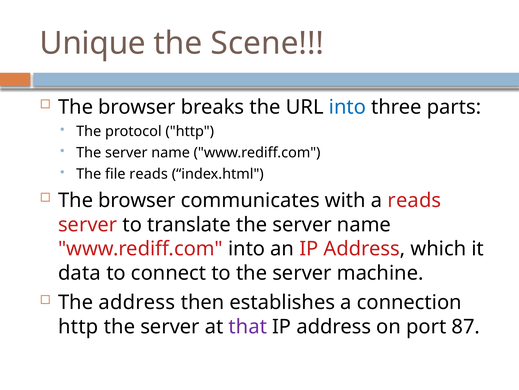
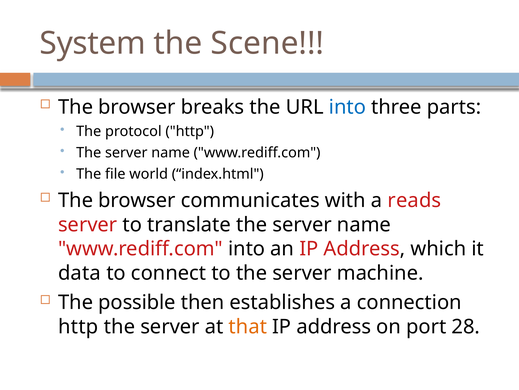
Unique: Unique -> System
file reads: reads -> world
The address: address -> possible
that colour: purple -> orange
87: 87 -> 28
